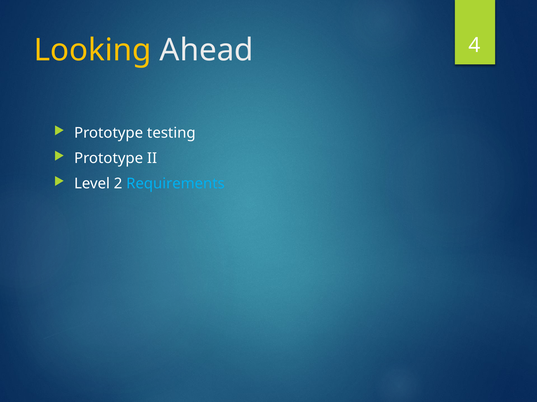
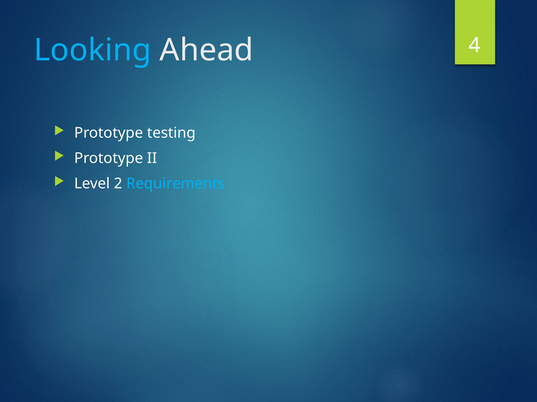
Looking colour: yellow -> light blue
